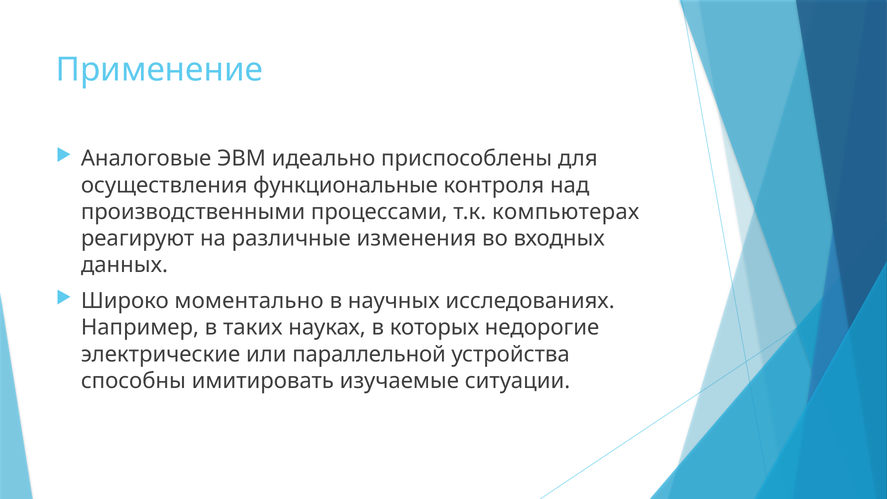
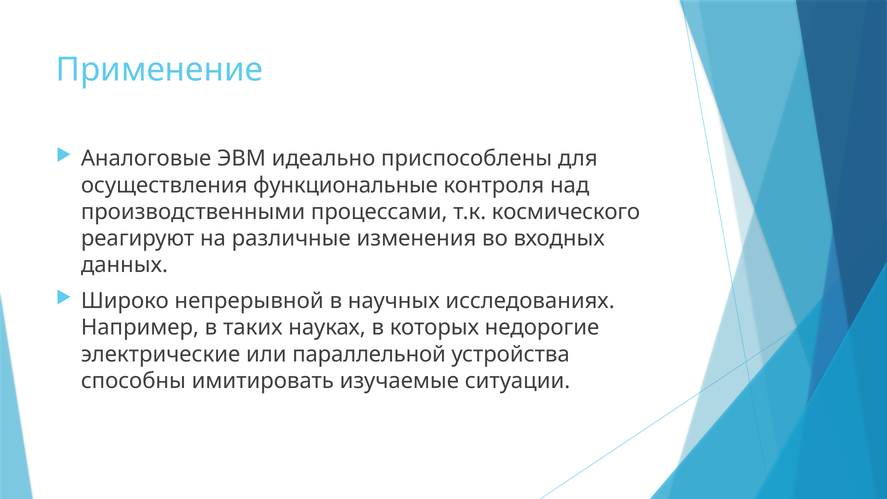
компьютерах: компьютерах -> космического
моментально: моментально -> непрерывной
